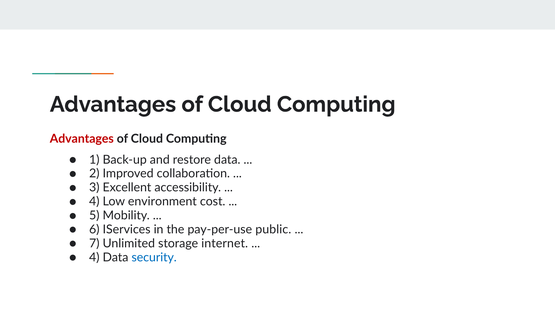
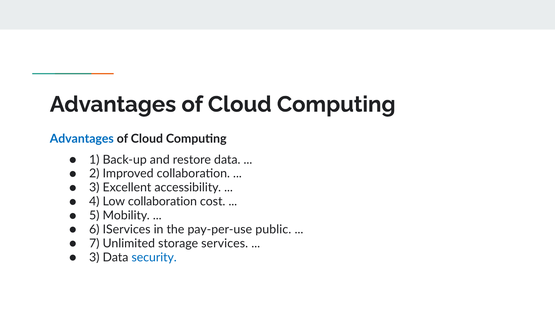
Advantages at (82, 139) colour: red -> blue
environment at (162, 202): environment -> collaboration
internet: internet -> services
4 at (94, 258): 4 -> 3
